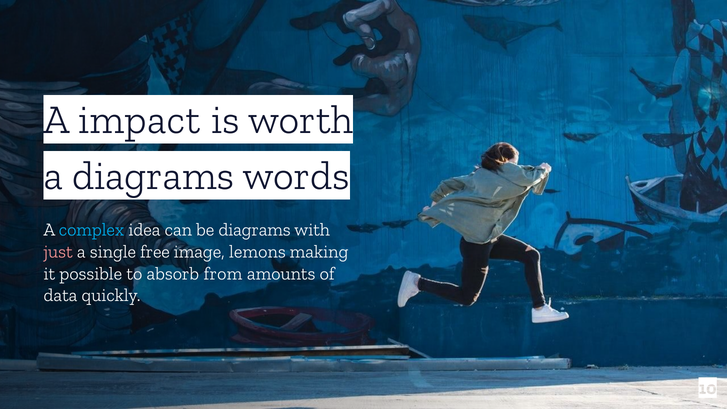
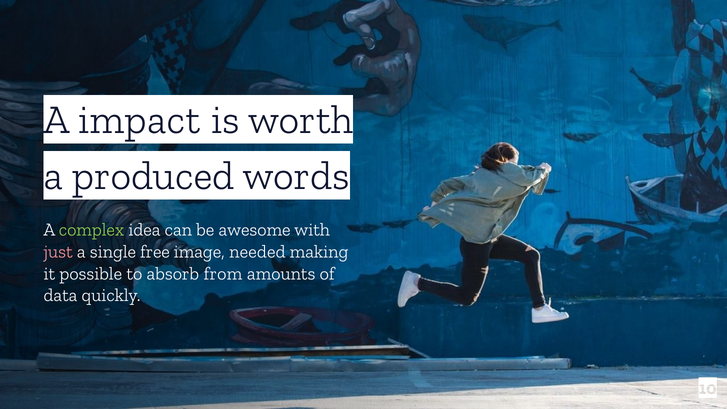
a diagrams: diagrams -> produced
complex colour: light blue -> light green
be diagrams: diagrams -> awesome
lemons: lemons -> needed
